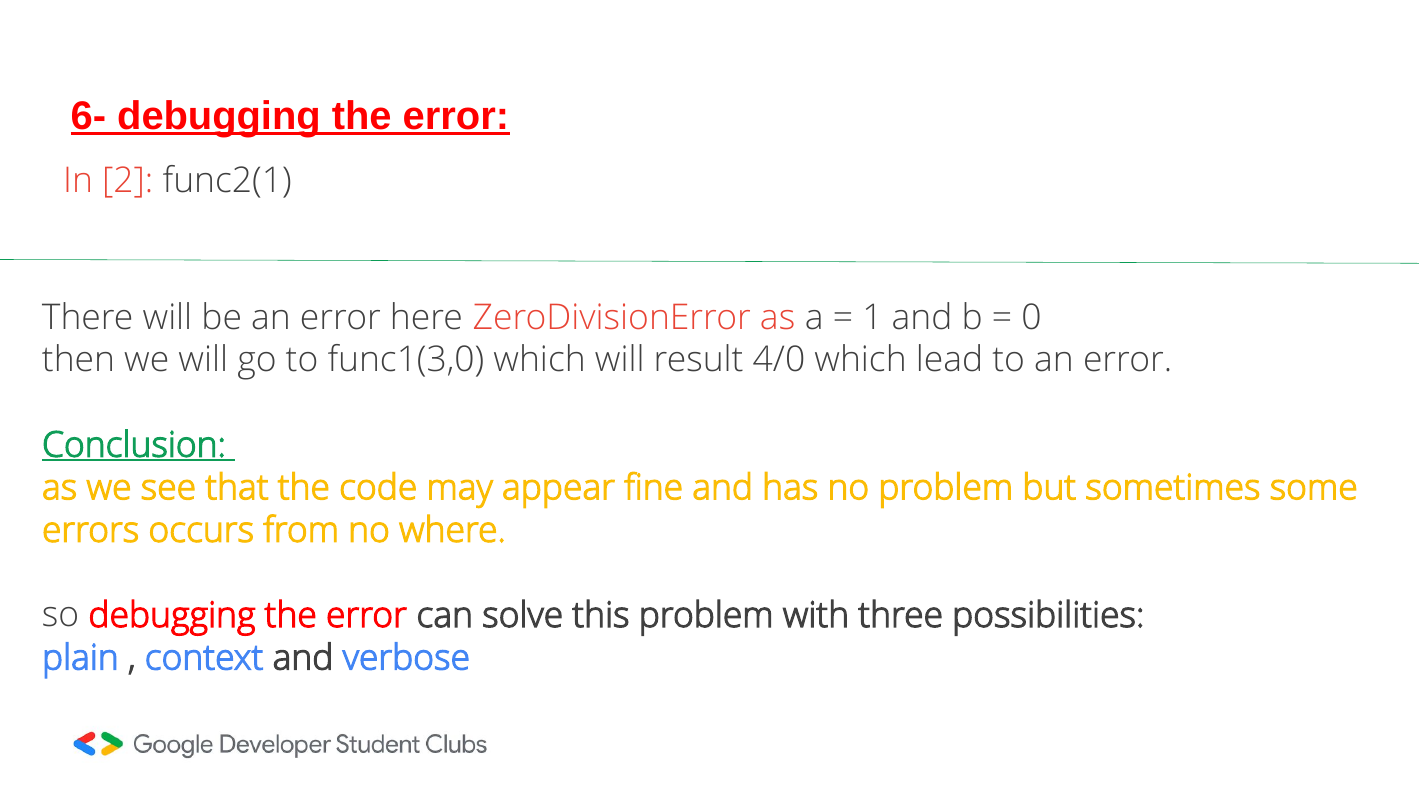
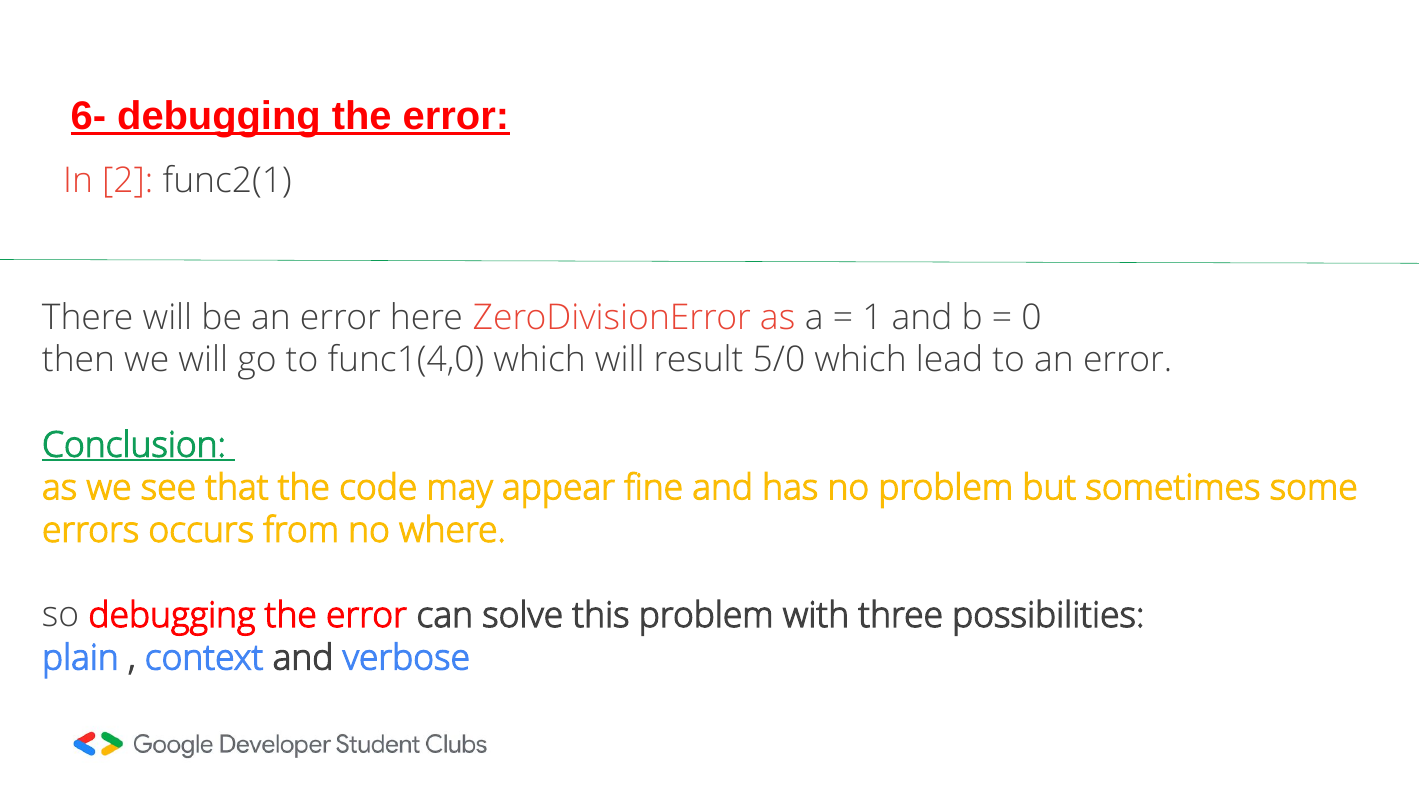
func1(3,0: func1(3,0 -> func1(4,0
4/0: 4/0 -> 5/0
